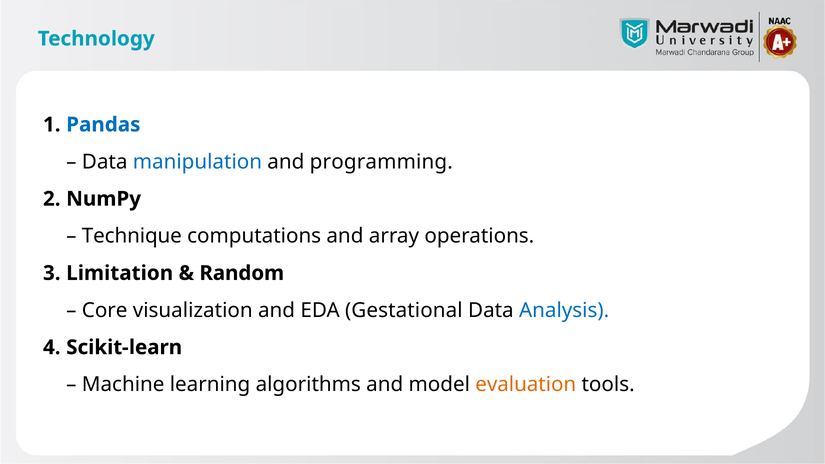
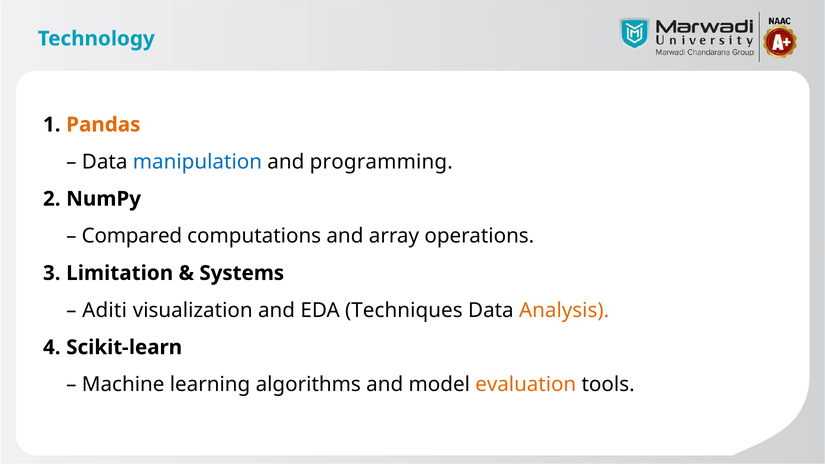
Pandas colour: blue -> orange
Technique: Technique -> Compared
Random: Random -> Systems
Core: Core -> Aditi
Gestational: Gestational -> Techniques
Analysis colour: blue -> orange
